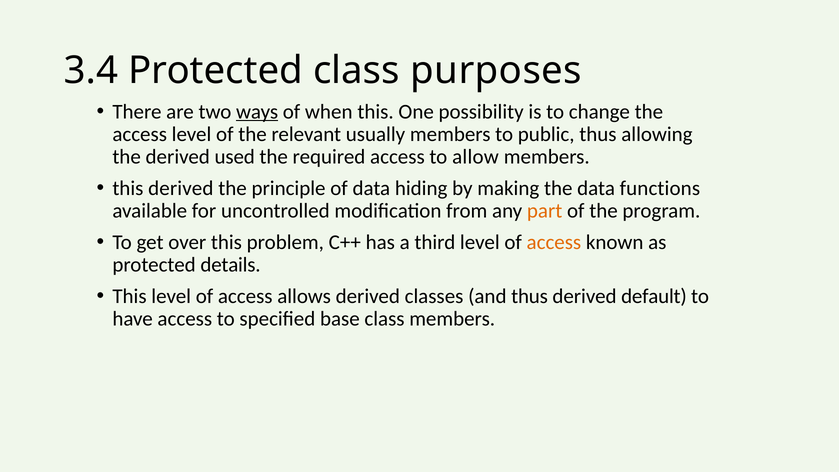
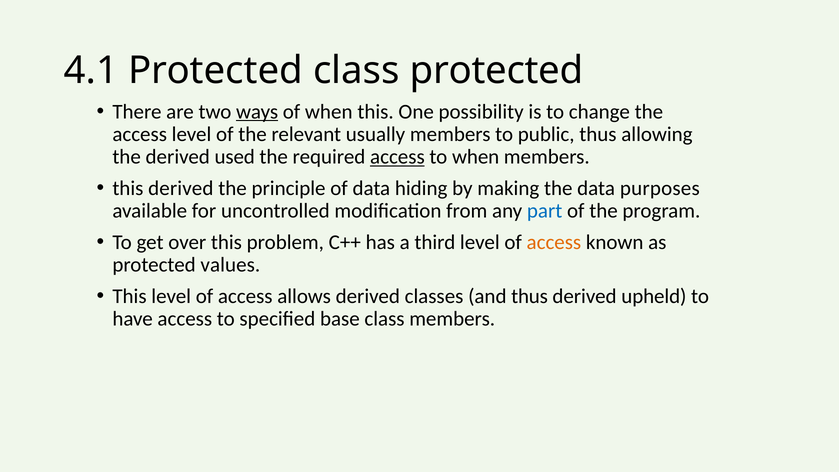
3.4: 3.4 -> 4.1
class purposes: purposes -> protected
access at (397, 157) underline: none -> present
to allow: allow -> when
functions: functions -> purposes
part colour: orange -> blue
details: details -> values
default: default -> upheld
